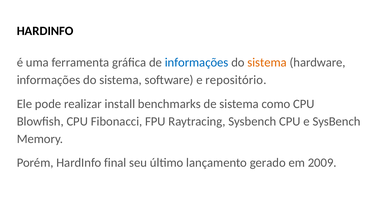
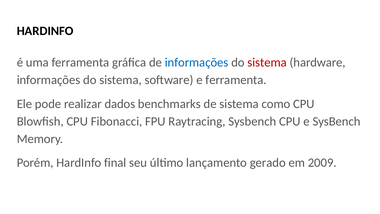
sistema at (267, 62) colour: orange -> red
e repositório: repositório -> ferramenta
install: install -> dados
